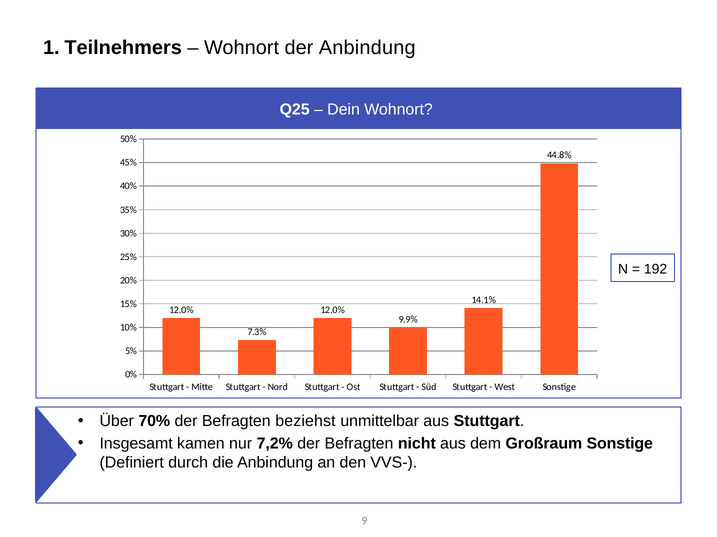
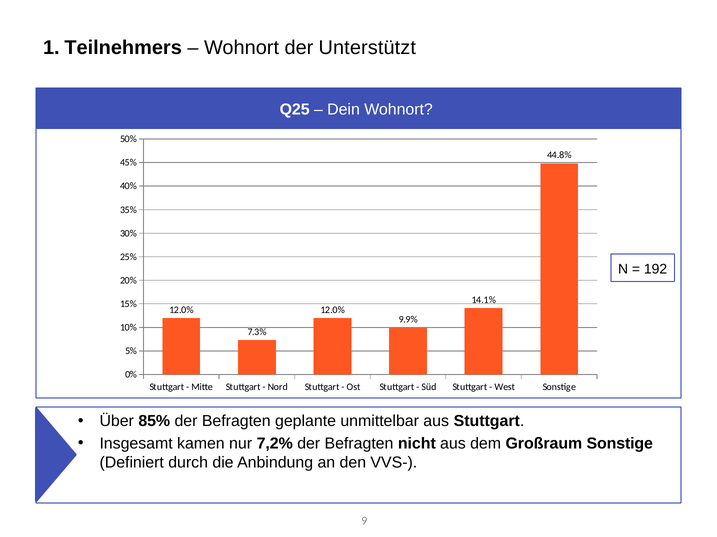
der Anbindung: Anbindung -> Unterstützt
70%: 70% -> 85%
beziehst: beziehst -> geplante
